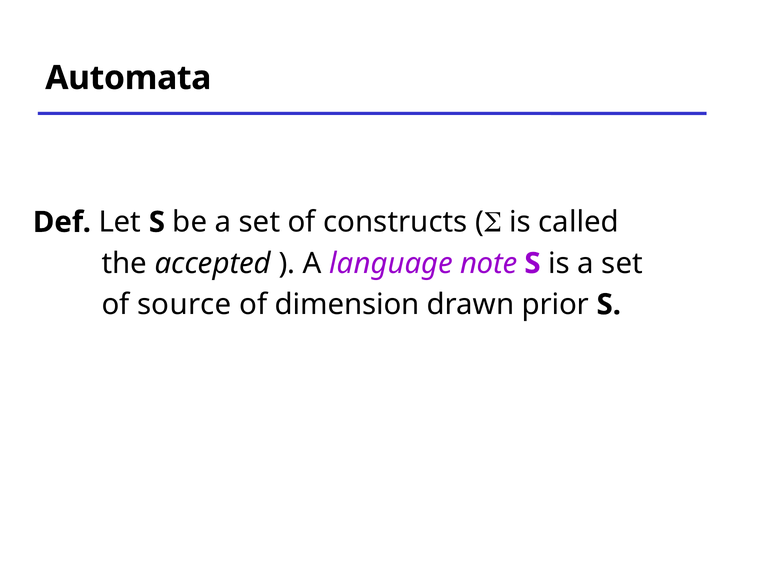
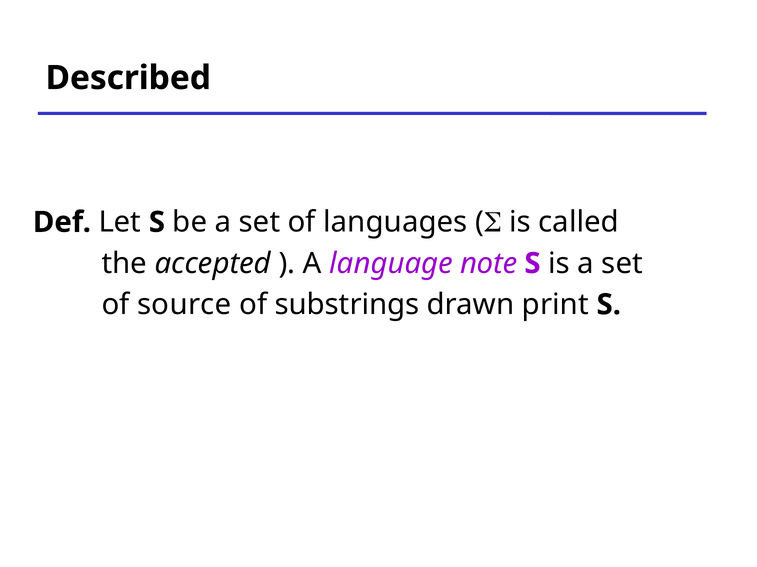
Automata: Automata -> Described
constructs: constructs -> languages
dimension: dimension -> substrings
prior: prior -> print
